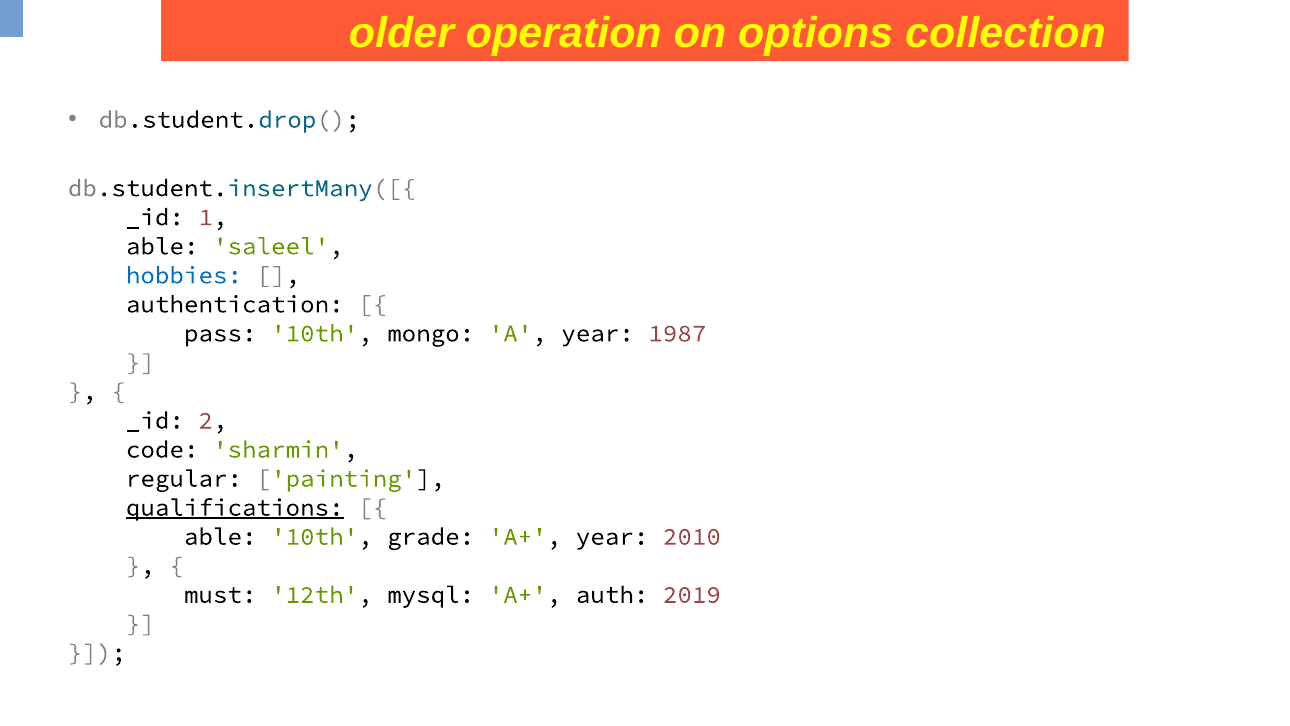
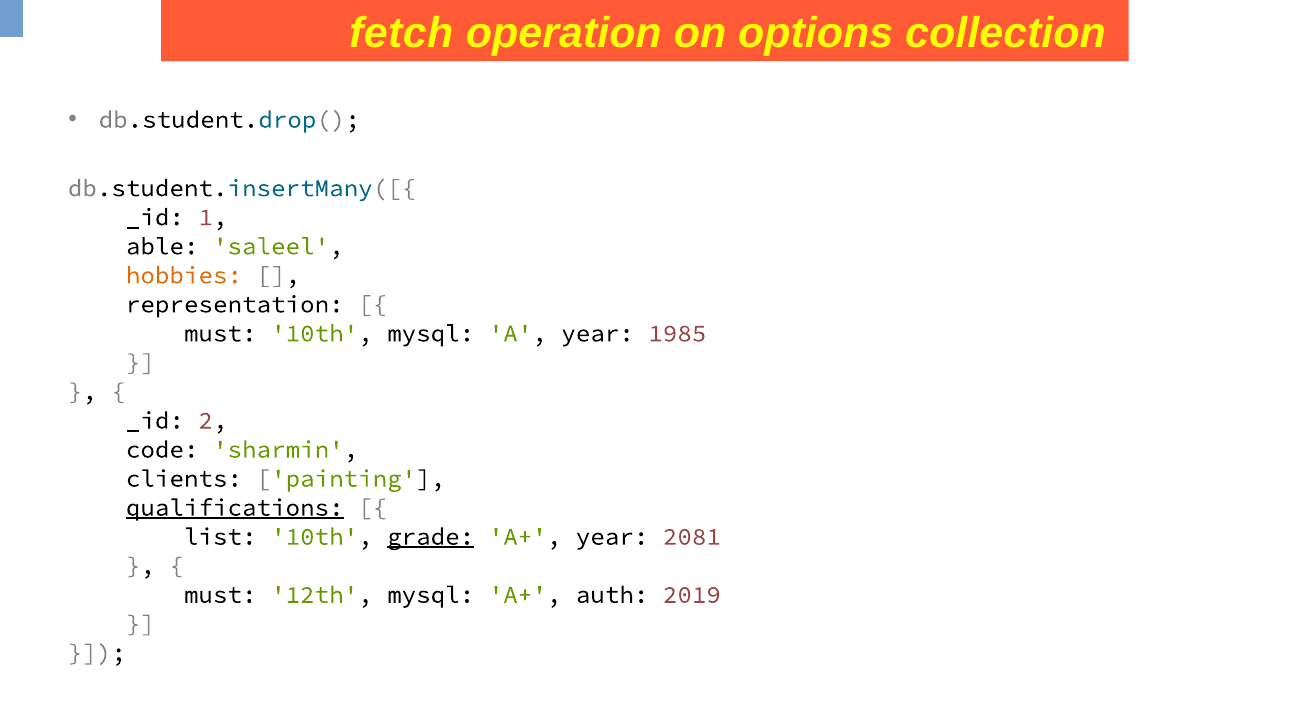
older: older -> fetch
hobbies colour: blue -> orange
authentication: authentication -> representation
pass at (220, 333): pass -> must
10th mongo: mongo -> mysql
1987: 1987 -> 1985
regular: regular -> clients
able at (220, 536): able -> list
grade underline: none -> present
2010: 2010 -> 2081
